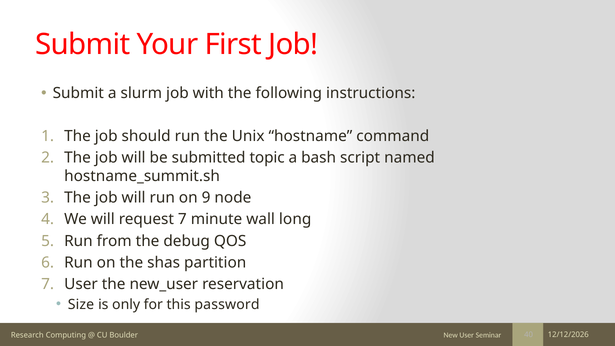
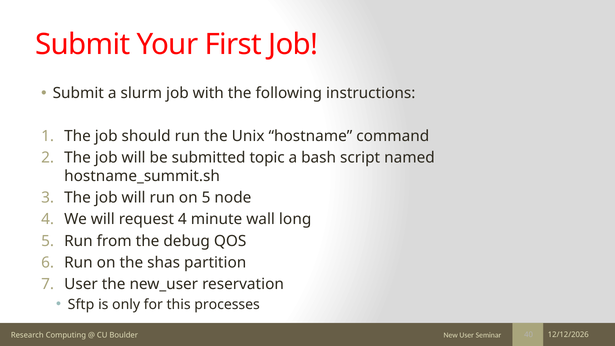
on 9: 9 -> 5
request 7: 7 -> 4
Size: Size -> Sftp
password: password -> processes
